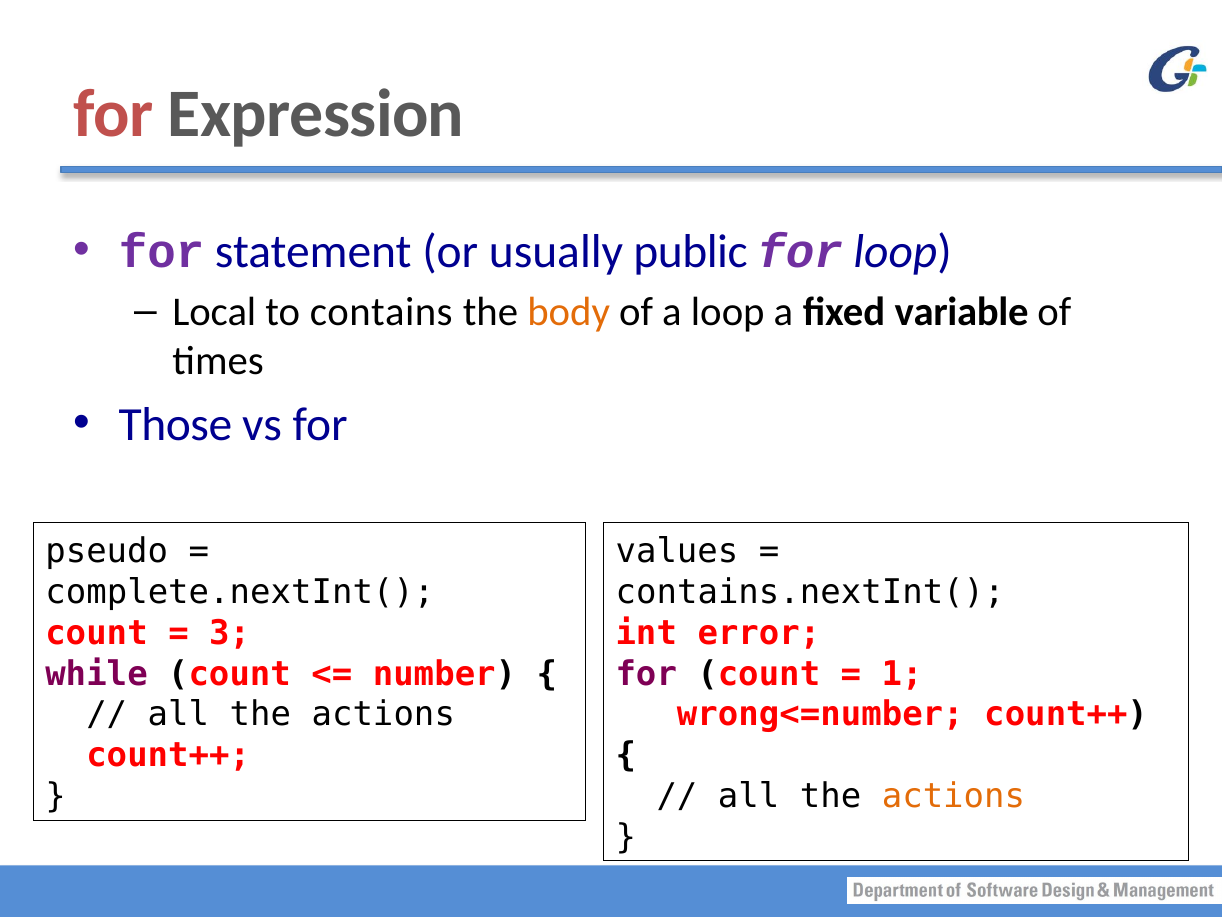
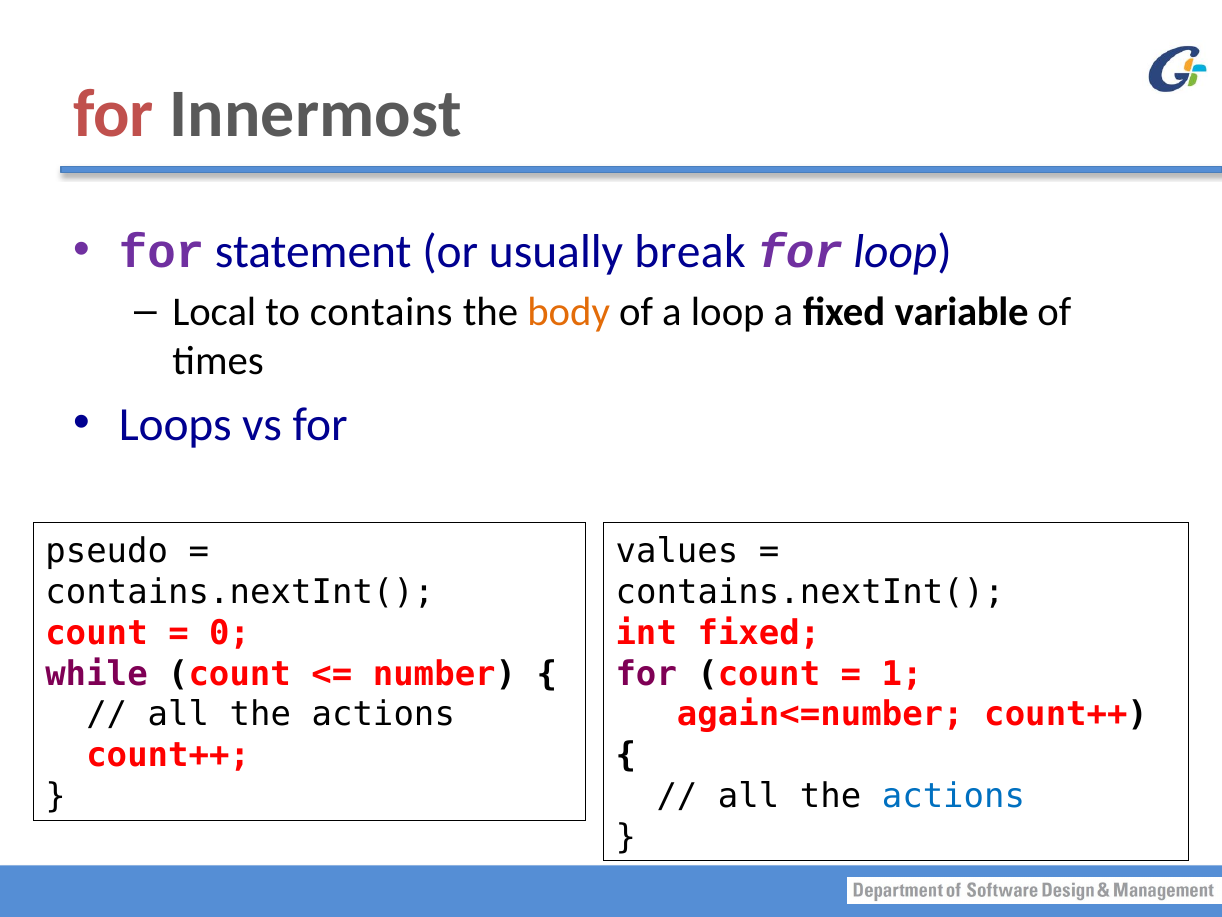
Expression: Expression -> Innermost
public: public -> break
Those: Those -> Loops
complete.nextInt( at (240, 592): complete.nextInt( -> contains.nextInt(
3: 3 -> 0
int error: error -> fixed
wrong<=number: wrong<=number -> again<=number
actions at (953, 796) colour: orange -> blue
